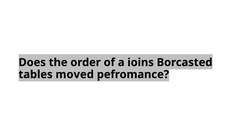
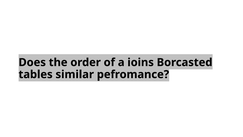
moved: moved -> similar
